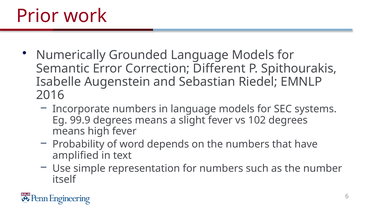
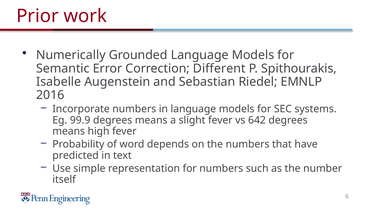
102: 102 -> 642
amplified: amplified -> predicted
